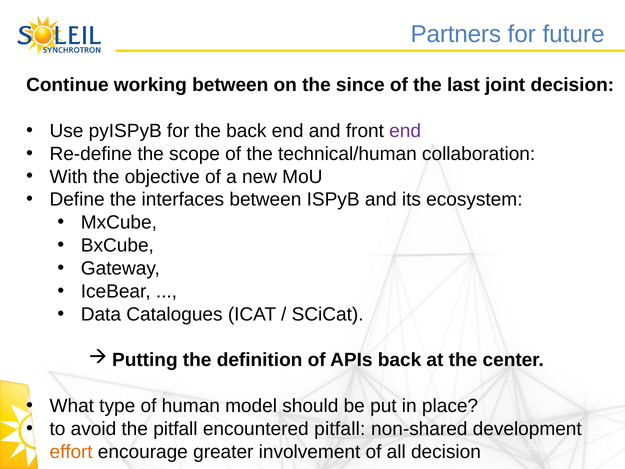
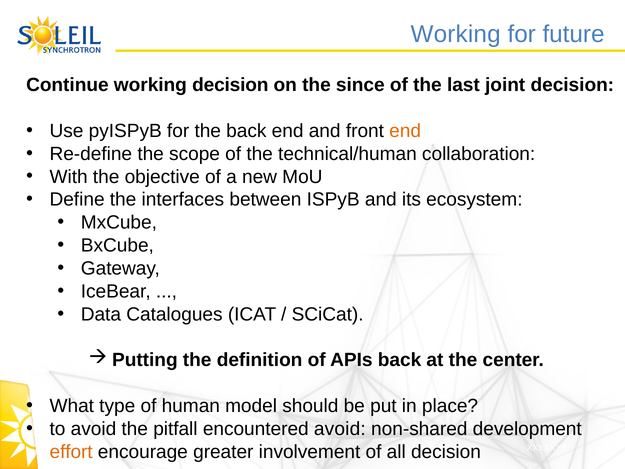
Partners at (456, 34): Partners -> Working
working between: between -> decision
end at (405, 131) colour: purple -> orange
encountered pitfall: pitfall -> avoid
